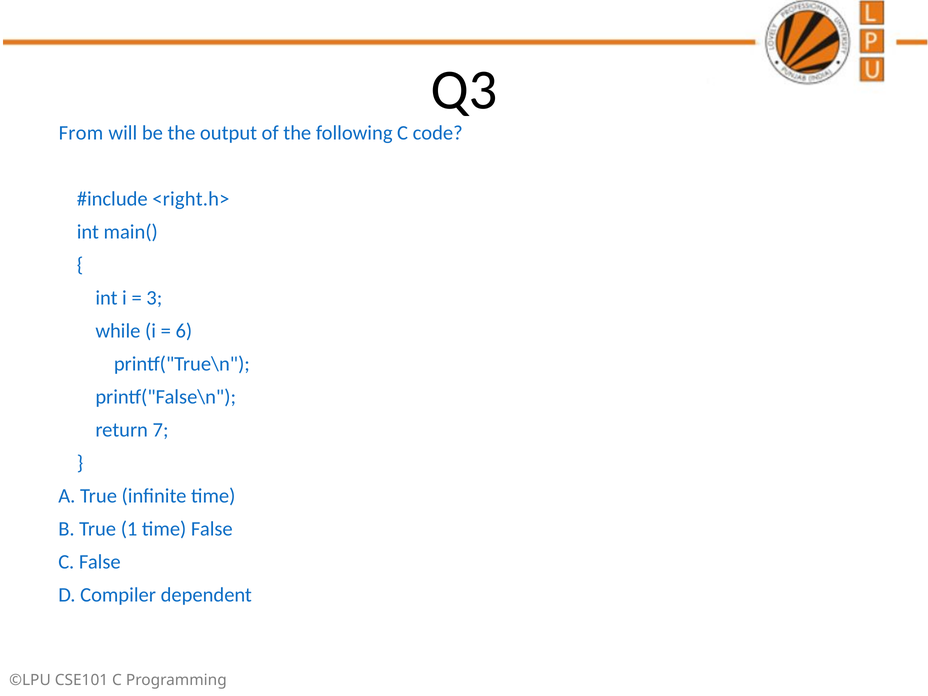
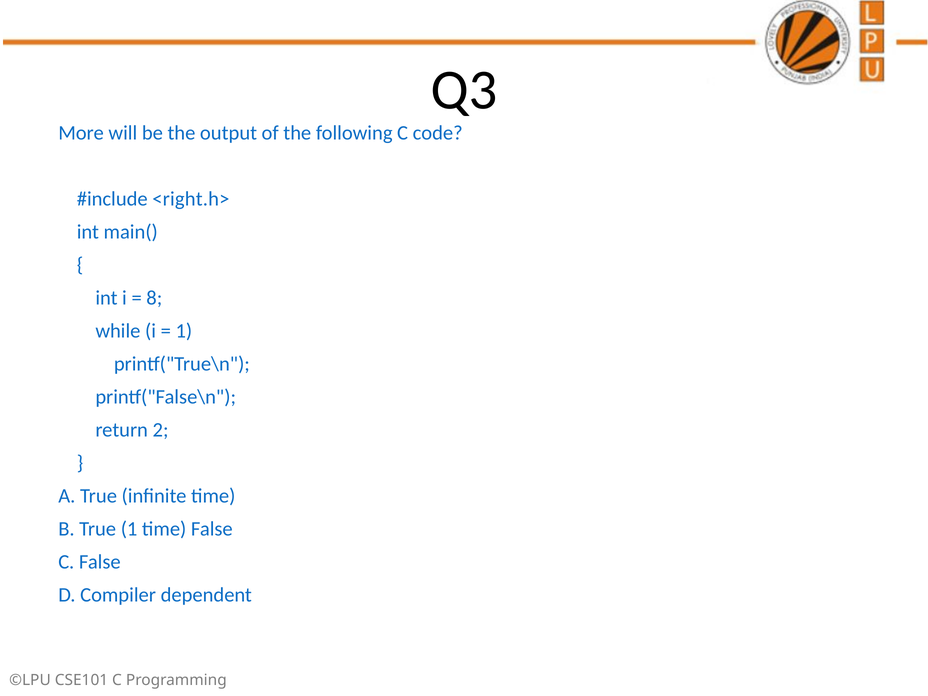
From: From -> More
3: 3 -> 8
6 at (184, 331): 6 -> 1
7: 7 -> 2
